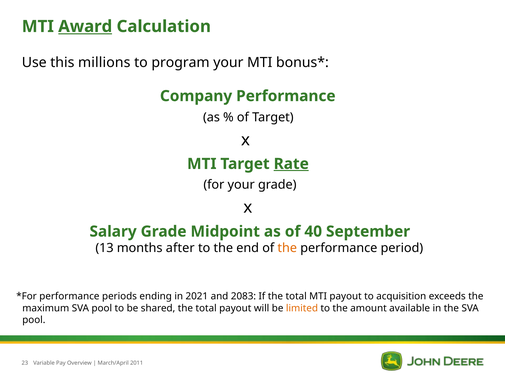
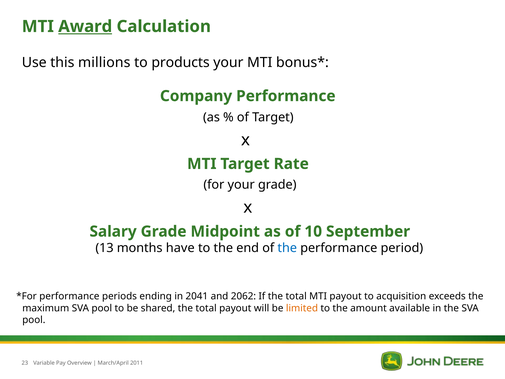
program: program -> products
Rate underline: present -> none
40: 40 -> 10
after: after -> have
the at (287, 248) colour: orange -> blue
2021: 2021 -> 2041
2083: 2083 -> 2062
